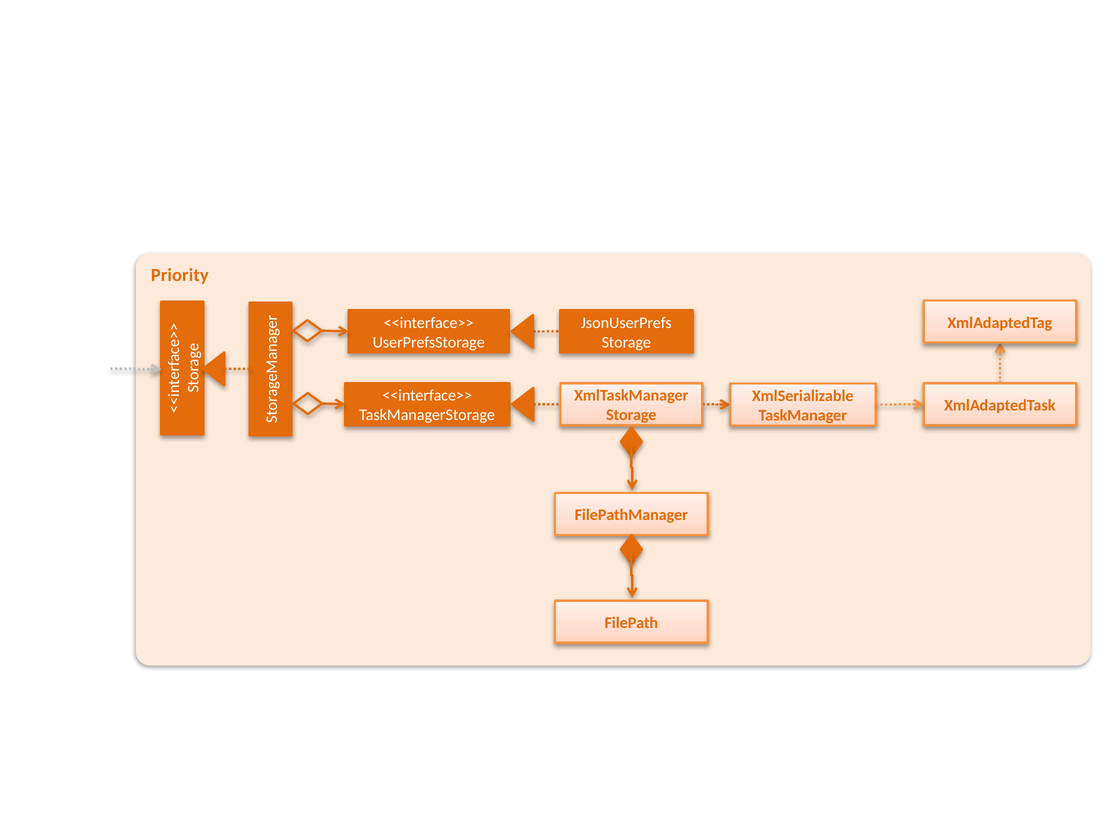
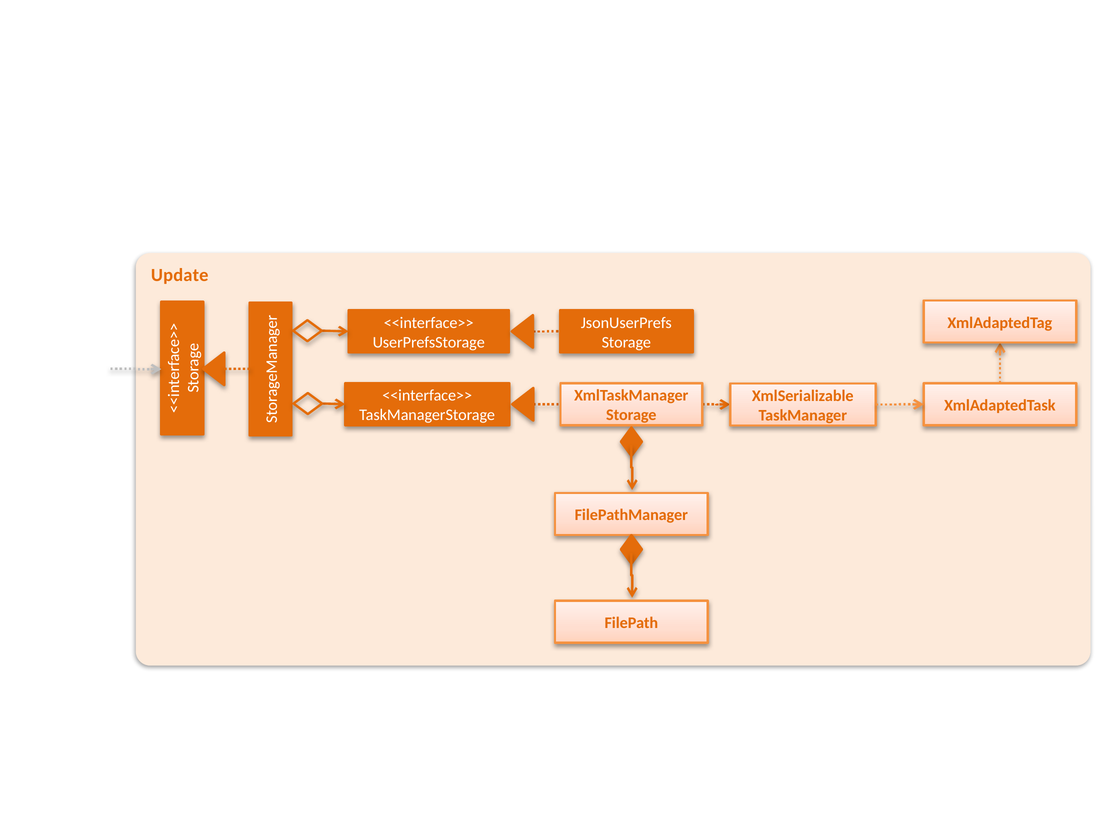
Priority: Priority -> Update
